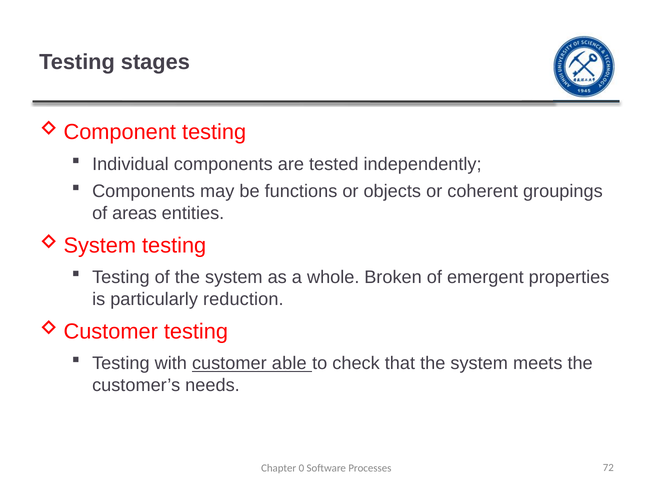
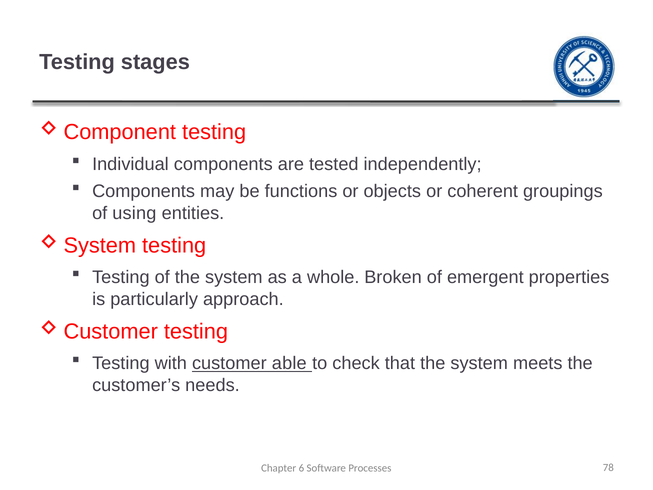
areas: areas -> using
reduction: reduction -> approach
0: 0 -> 6
72: 72 -> 78
